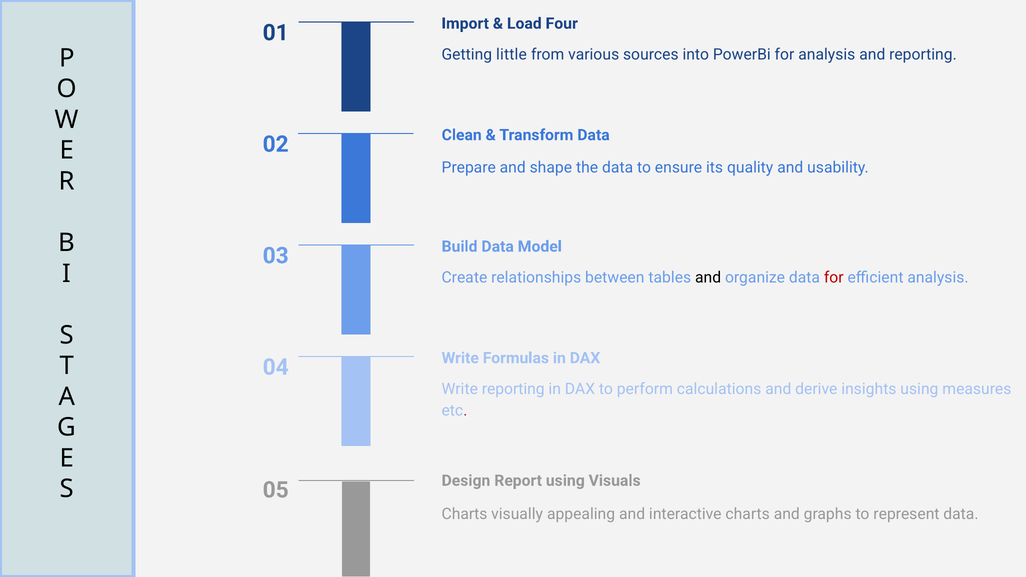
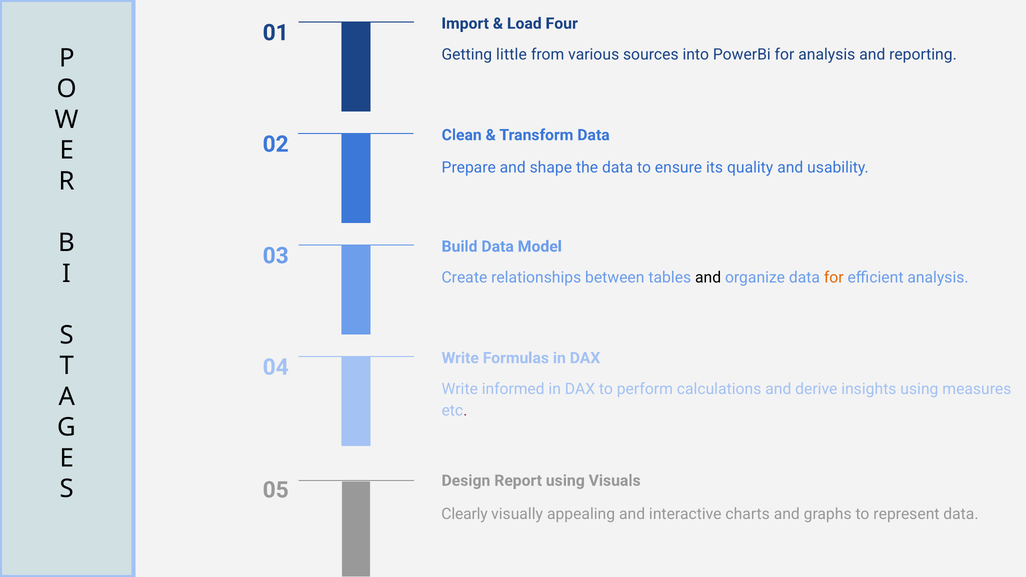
for at (834, 278) colour: red -> orange
Write reporting: reporting -> informed
Charts at (464, 514): Charts -> Clearly
